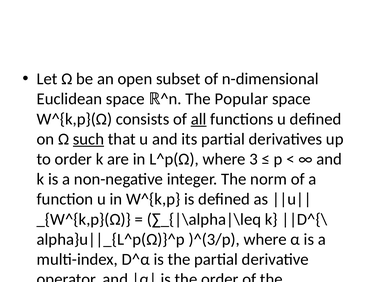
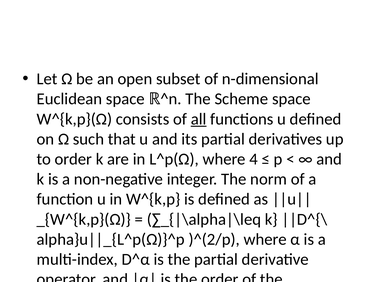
Popular: Popular -> Scheme
such underline: present -> none
3: 3 -> 4
)^(3/p: )^(3/p -> )^(2/p
